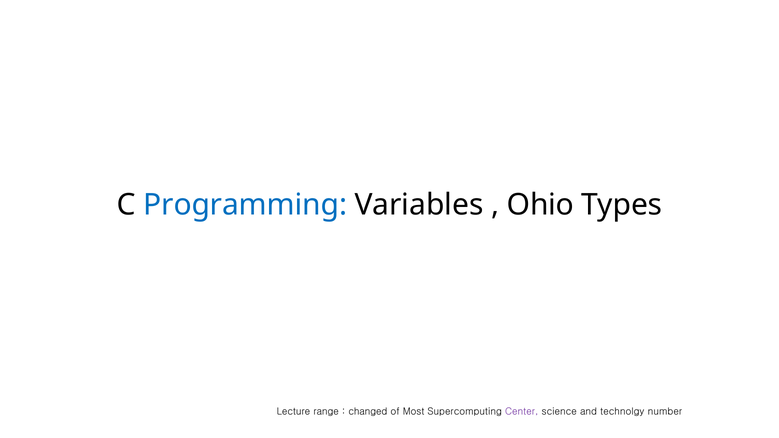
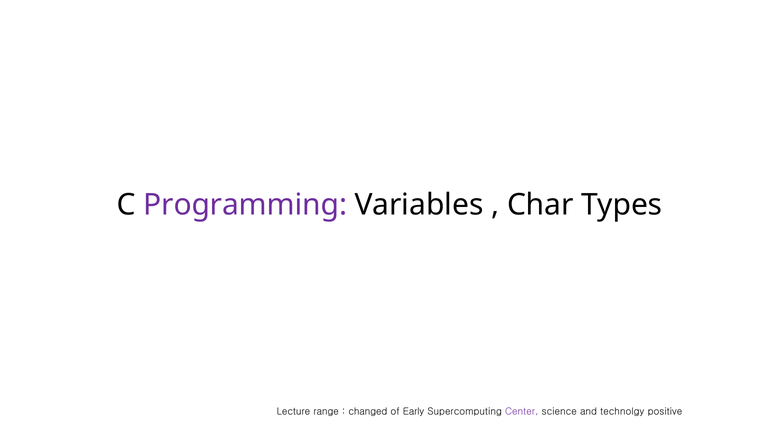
Programming colour: blue -> purple
Ohio: Ohio -> Char
Most: Most -> Early
number: number -> positive
